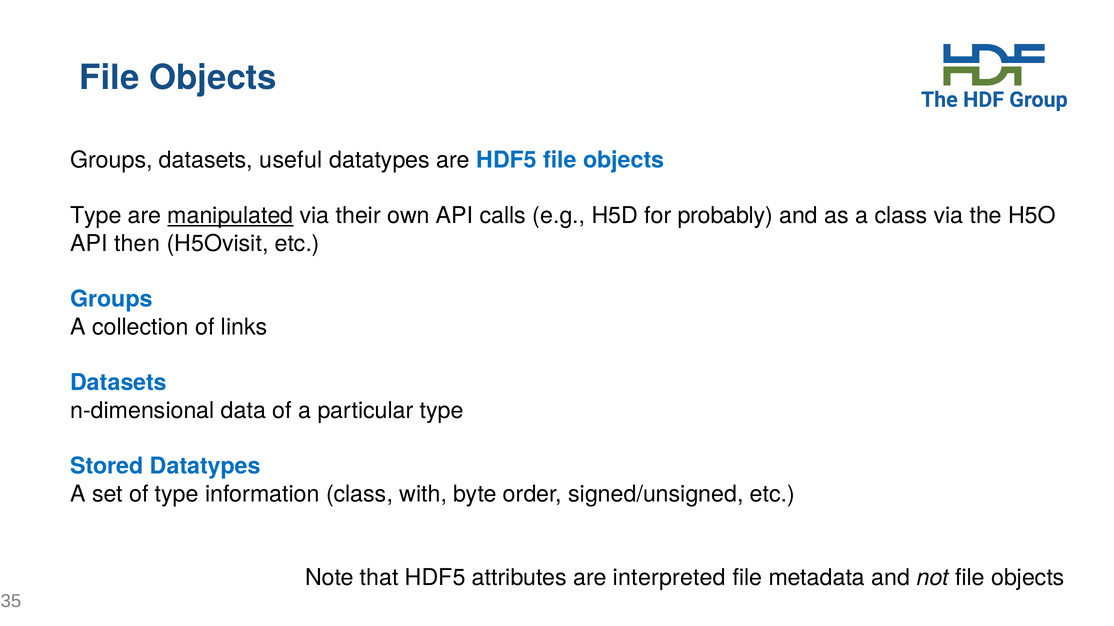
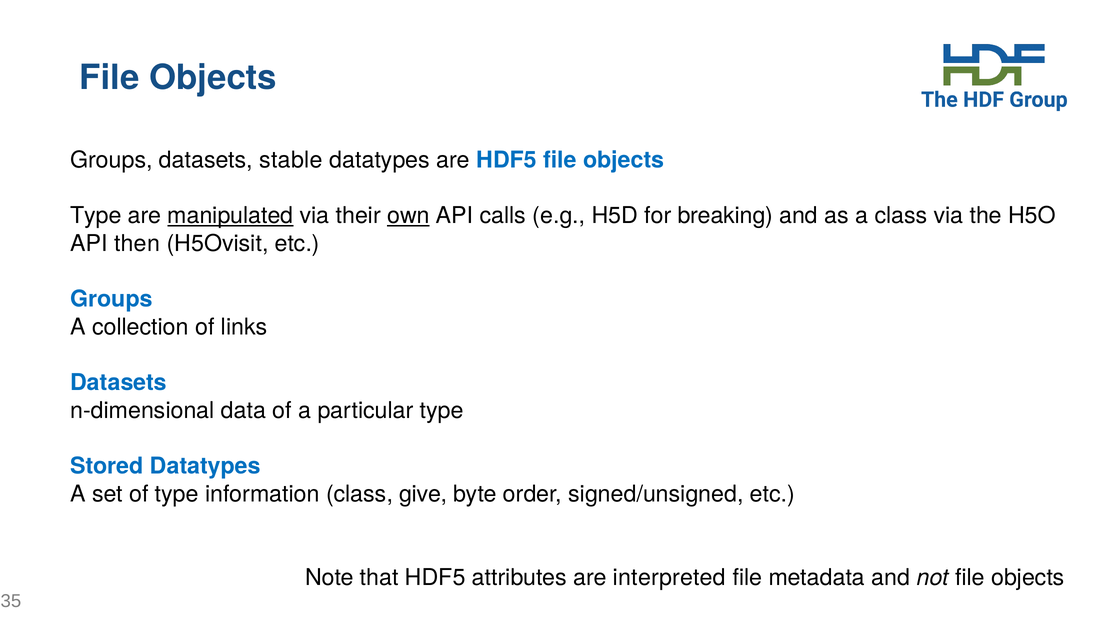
useful: useful -> stable
own underline: none -> present
probably: probably -> breaking
with: with -> give
